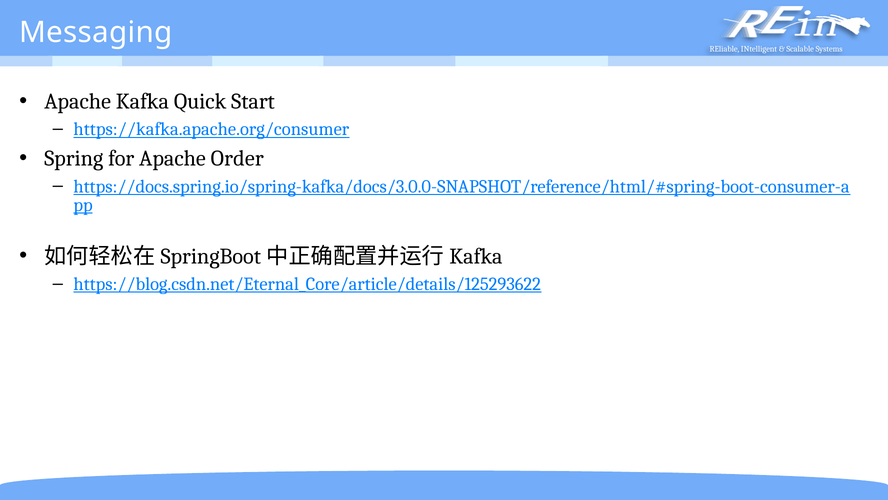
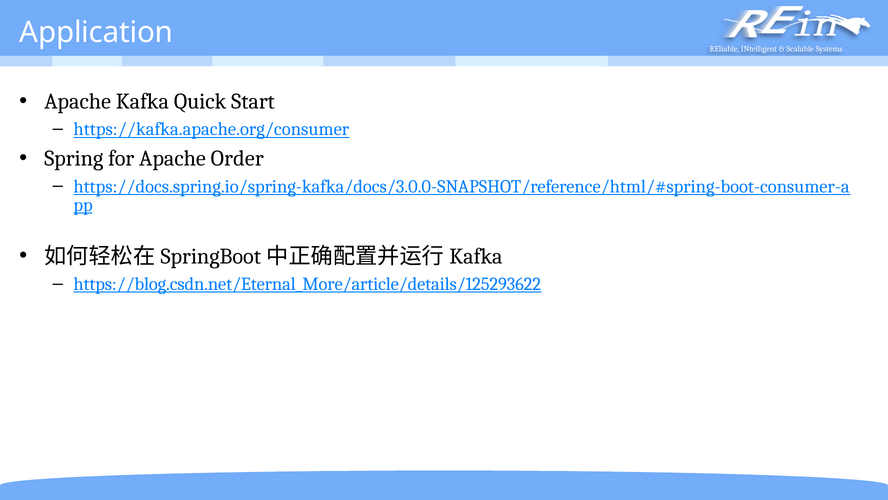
Messaging: Messaging -> Application
https://blog.csdn.net/Eternal_Core/article/details/125293622: https://blog.csdn.net/Eternal_Core/article/details/125293622 -> https://blog.csdn.net/Eternal_More/article/details/125293622
